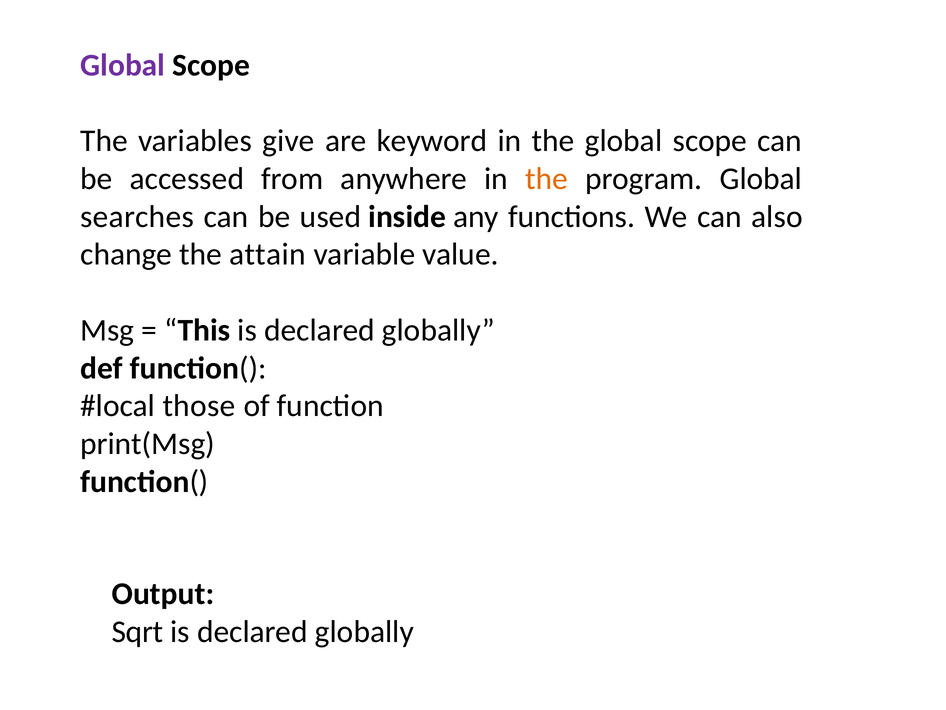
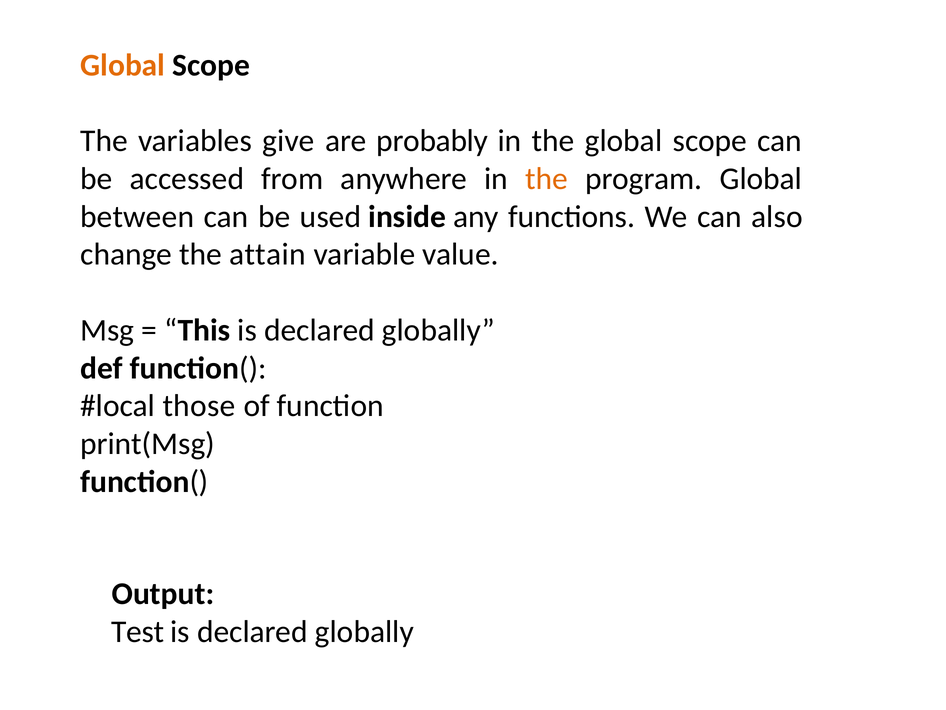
Global at (123, 65) colour: purple -> orange
keyword: keyword -> probably
searches: searches -> between
Sqrt: Sqrt -> Test
